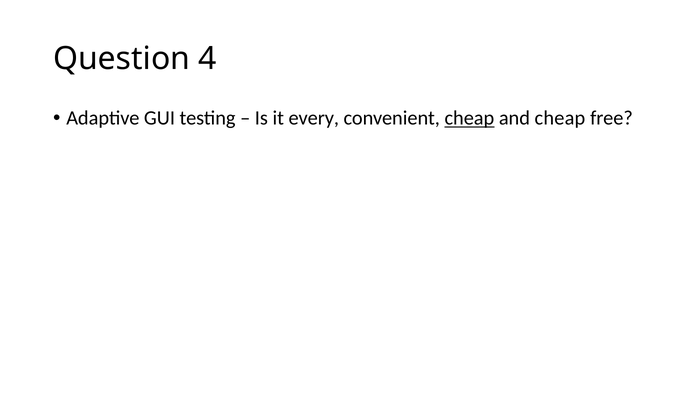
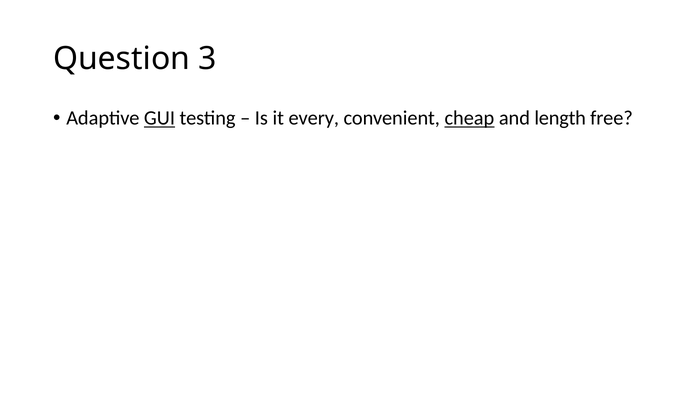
4: 4 -> 3
GUI underline: none -> present
and cheap: cheap -> length
